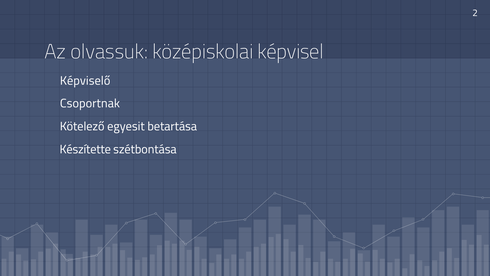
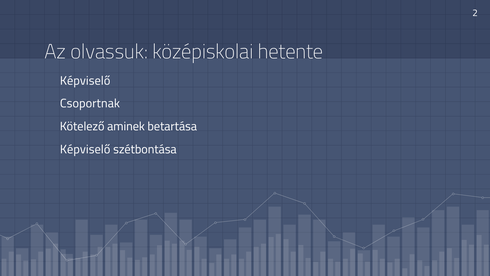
képvisel: képvisel -> hetente
egyesit: egyesit -> aminek
Készítette at (85, 149): Készítette -> Képviselő
